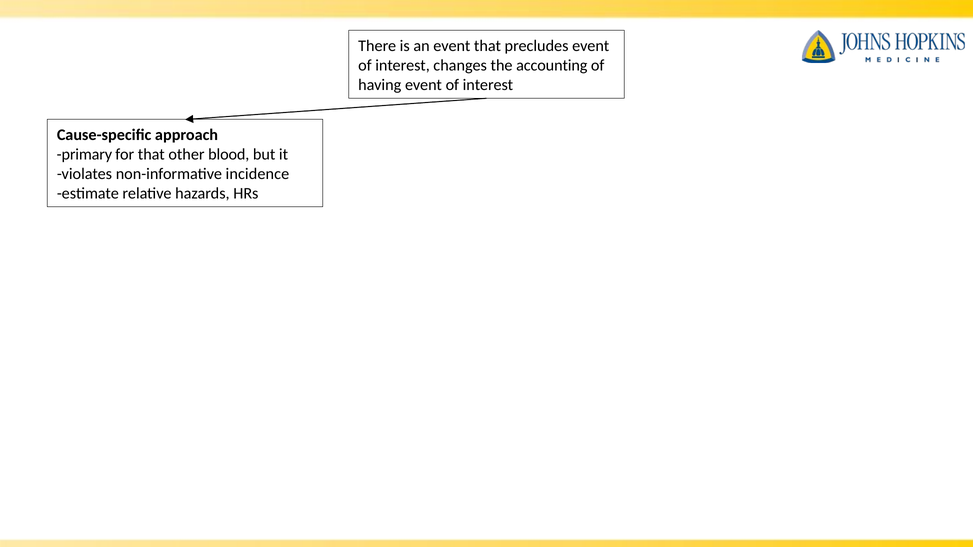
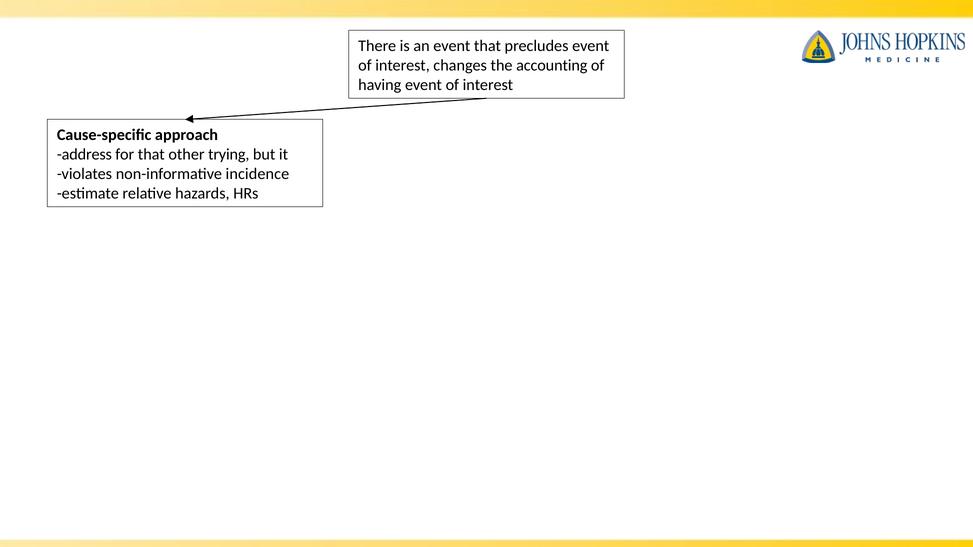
primary: primary -> address
blood: blood -> trying
